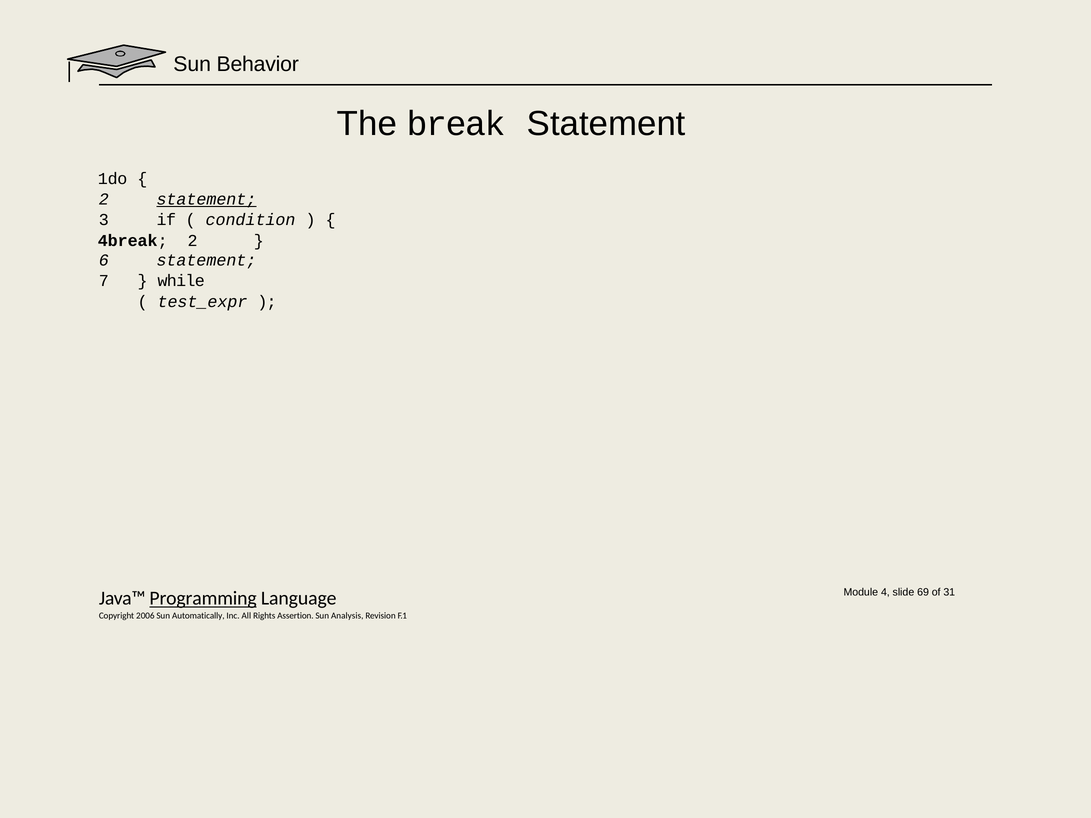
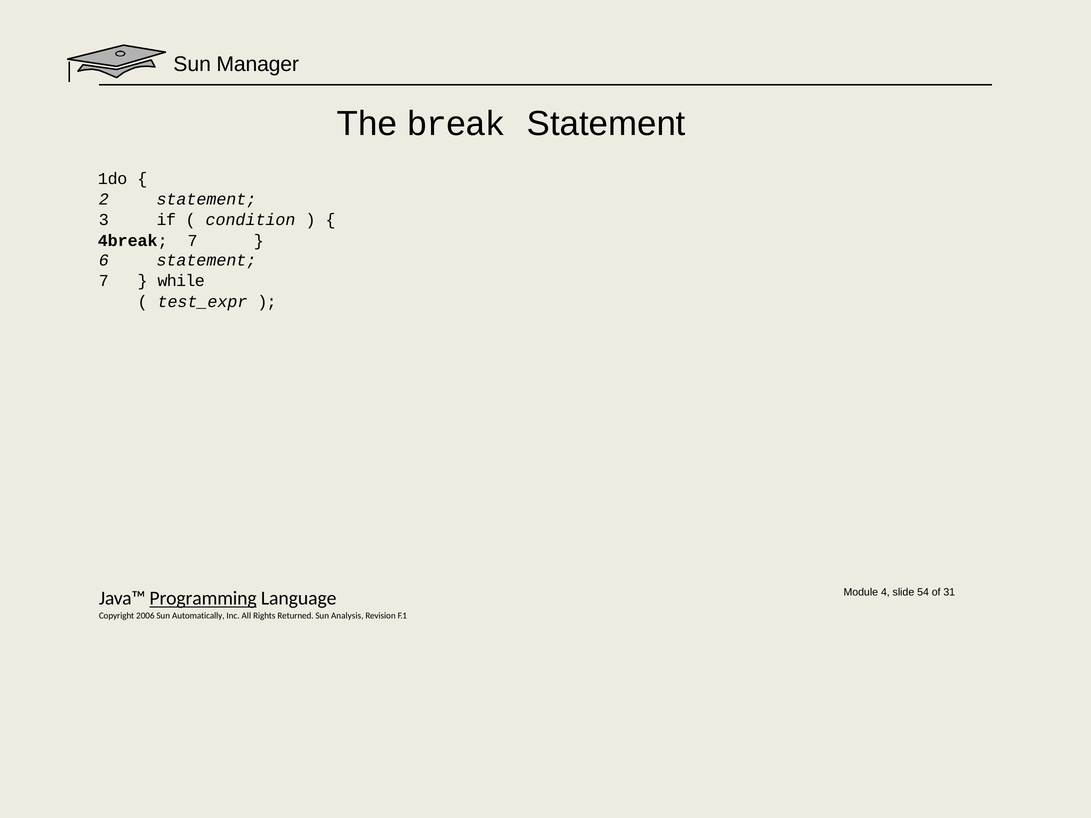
Behavior: Behavior -> Manager
statement at (206, 199) underline: present -> none
2 at (193, 241): 2 -> 7
69: 69 -> 54
Assertion: Assertion -> Returned
